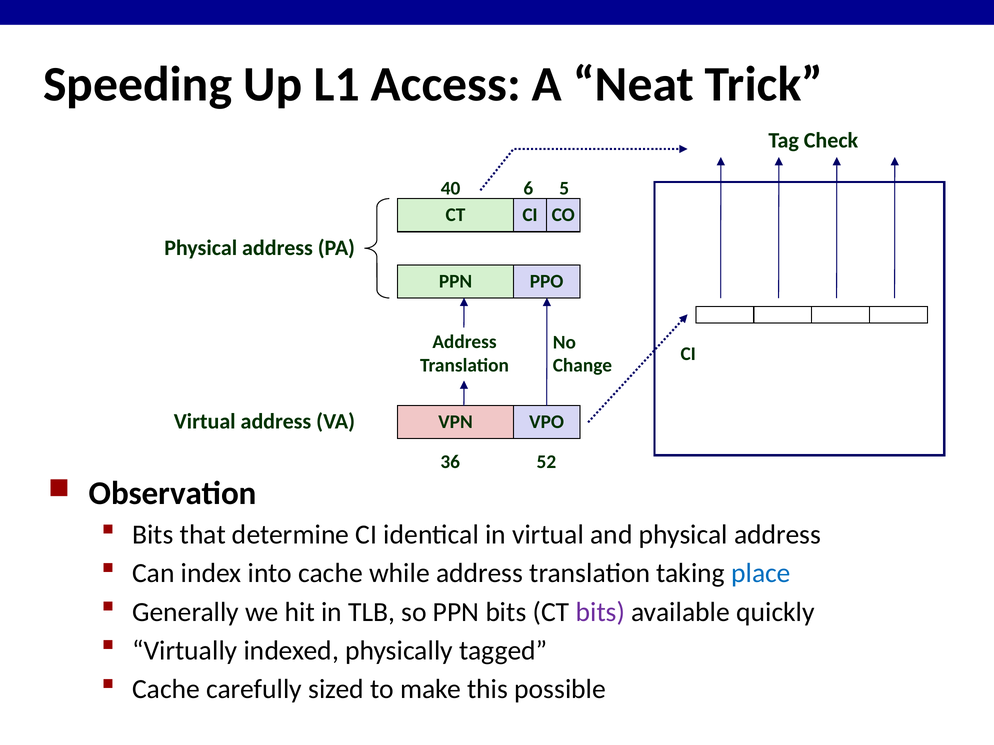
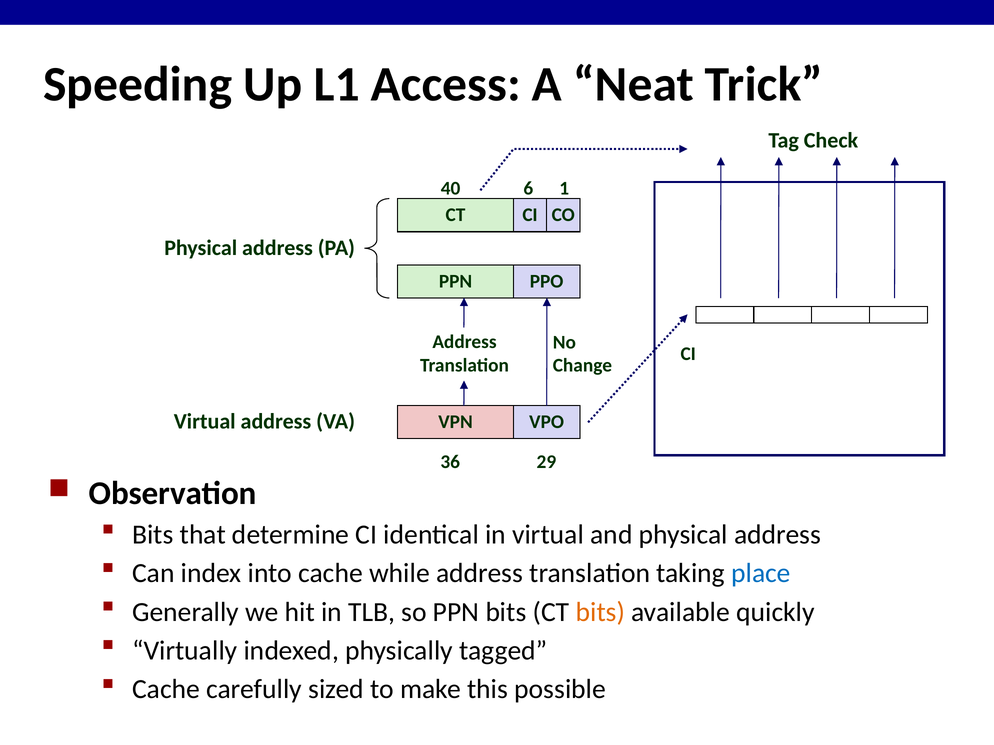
5: 5 -> 1
52: 52 -> 29
bits at (600, 612) colour: purple -> orange
